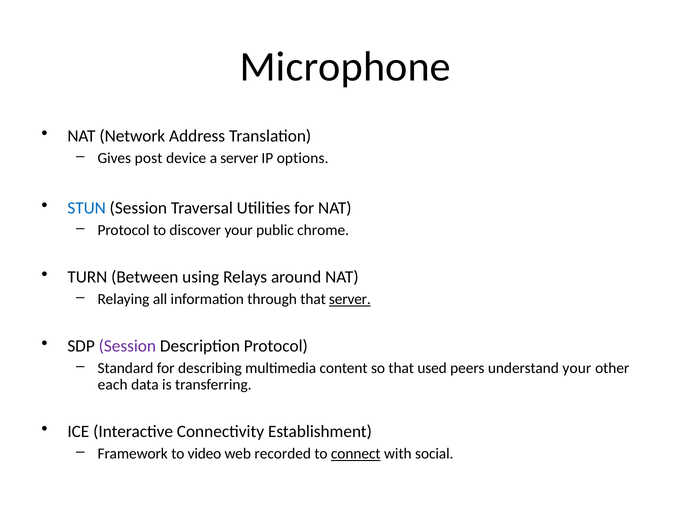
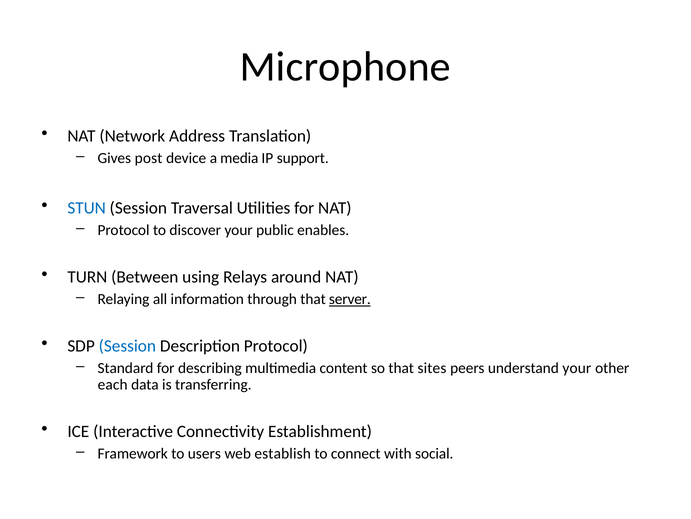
a server: server -> media
options: options -> support
chrome: chrome -> enables
Session at (127, 346) colour: purple -> blue
used: used -> sites
video: video -> users
recorded: recorded -> establish
connect underline: present -> none
